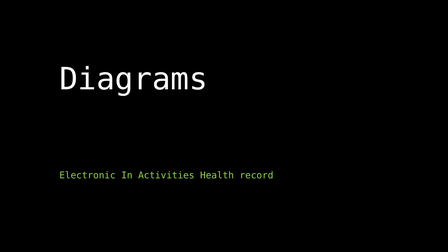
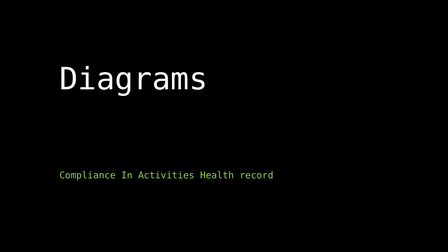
Electronic: Electronic -> Compliance
